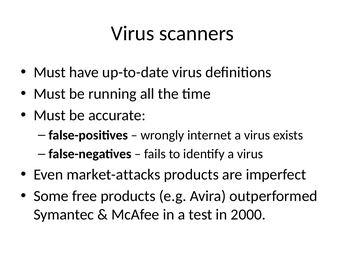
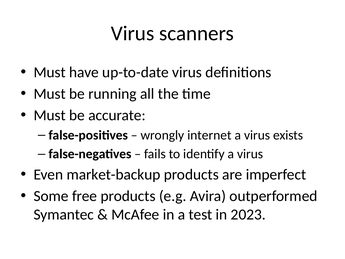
market-attacks: market-attacks -> market-backup
2000: 2000 -> 2023
